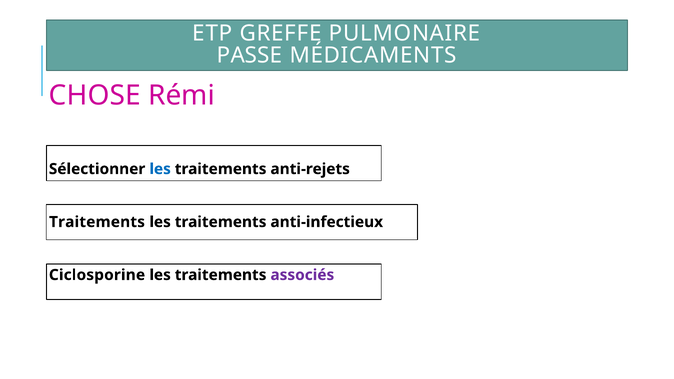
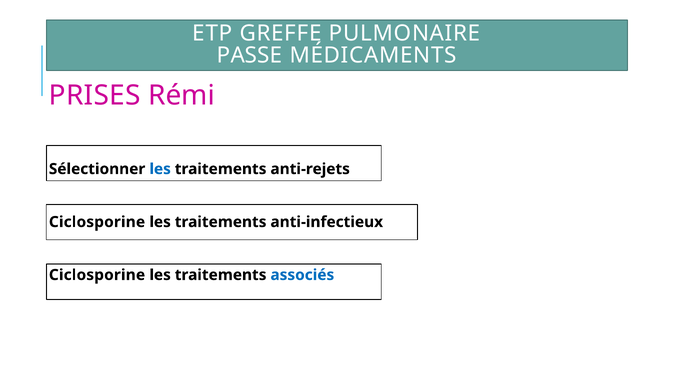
CHOSE: CHOSE -> PRISES
Traitements at (97, 222): Traitements -> Ciclosporine
associés colour: purple -> blue
